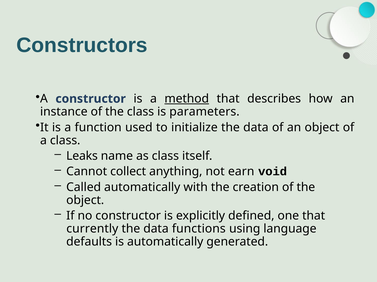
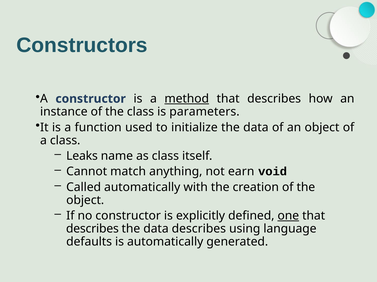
collect: collect -> match
one underline: none -> present
currently at (92, 229): currently -> describes
data functions: functions -> describes
